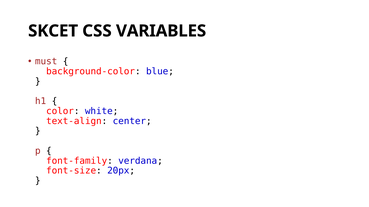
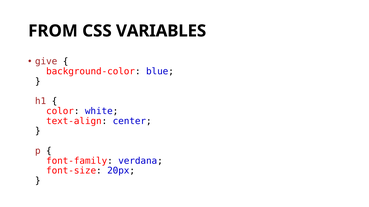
SKCET: SKCET -> FROM
must: must -> give
